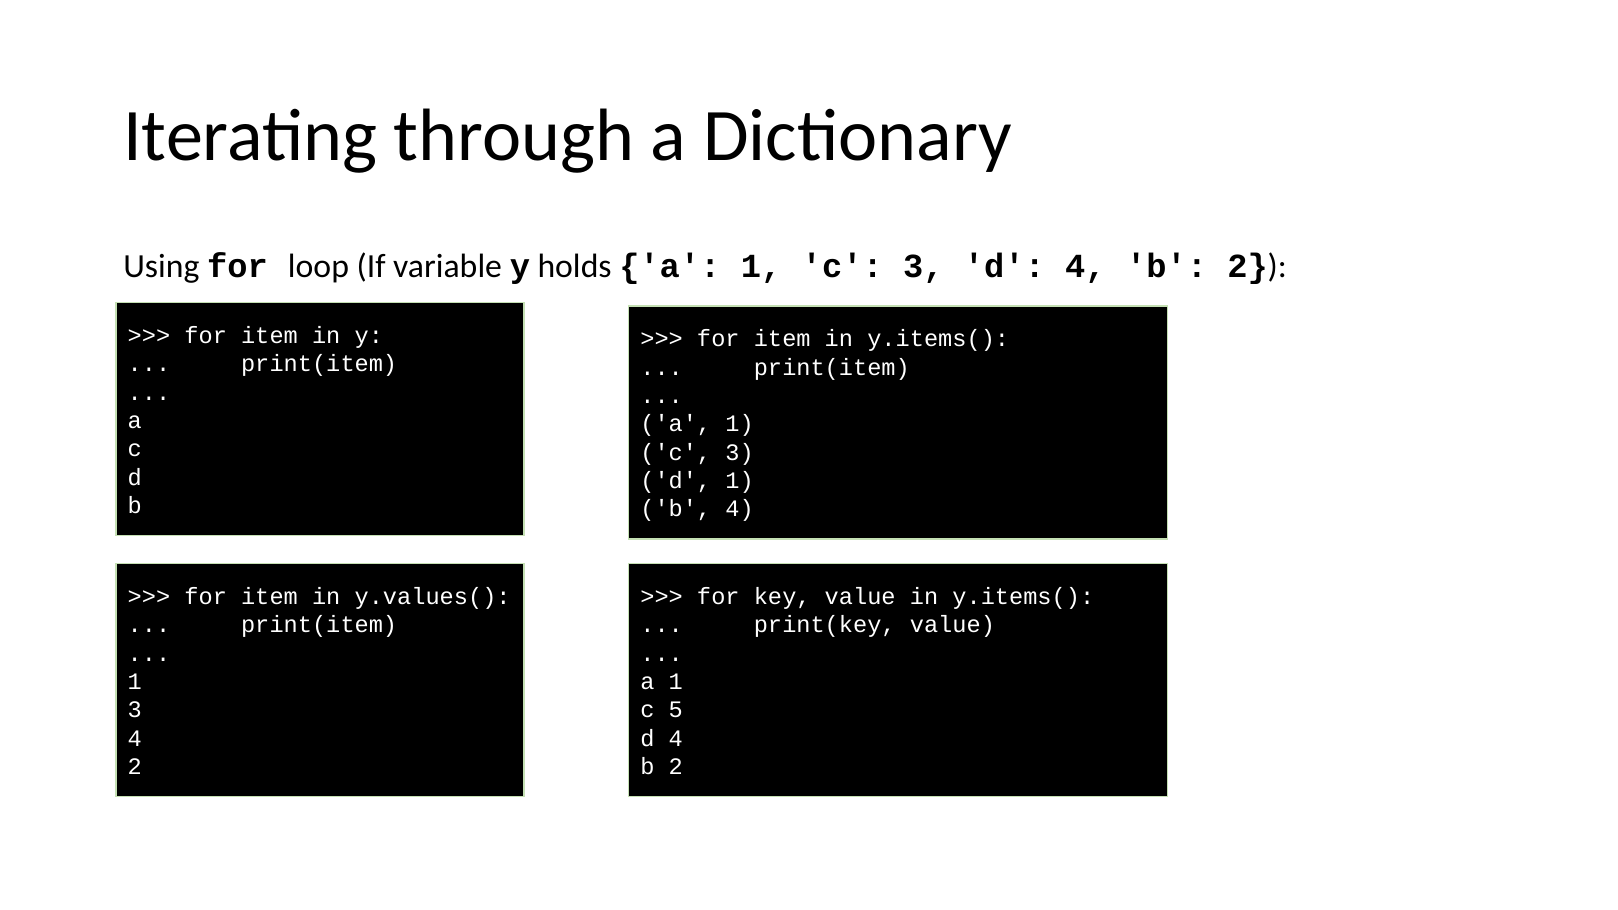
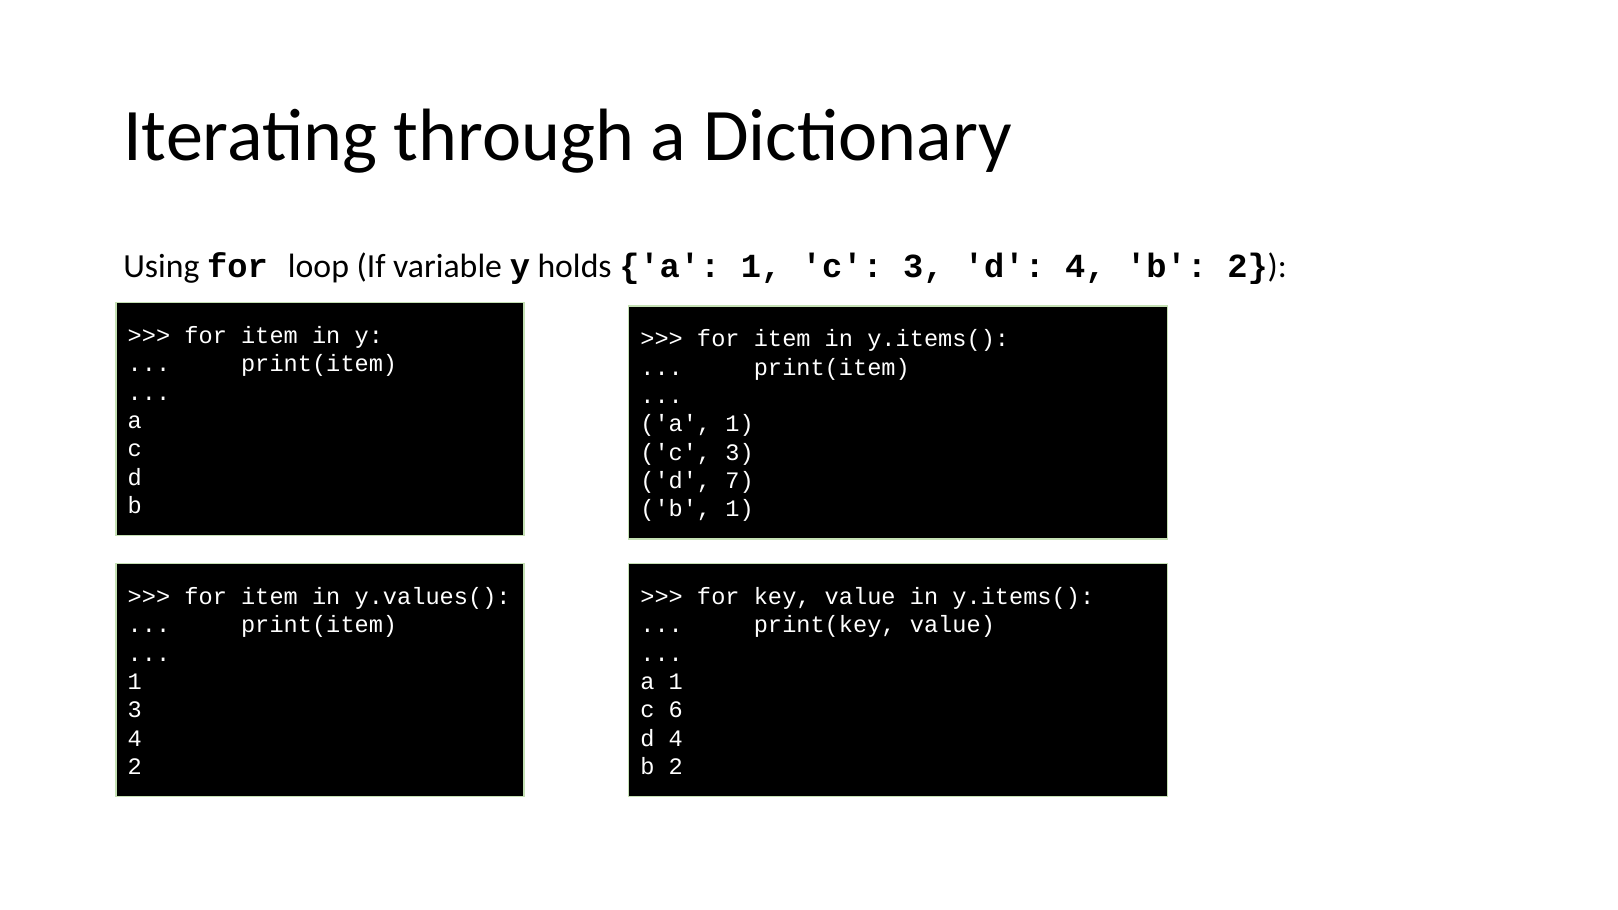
d 1: 1 -> 7
b 4: 4 -> 1
5: 5 -> 6
